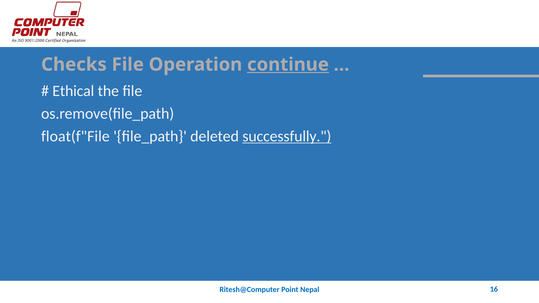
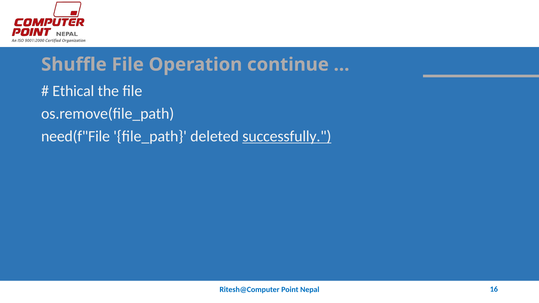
Checks: Checks -> Shuffle
continue underline: present -> none
float(f"File: float(f"File -> need(f"File
